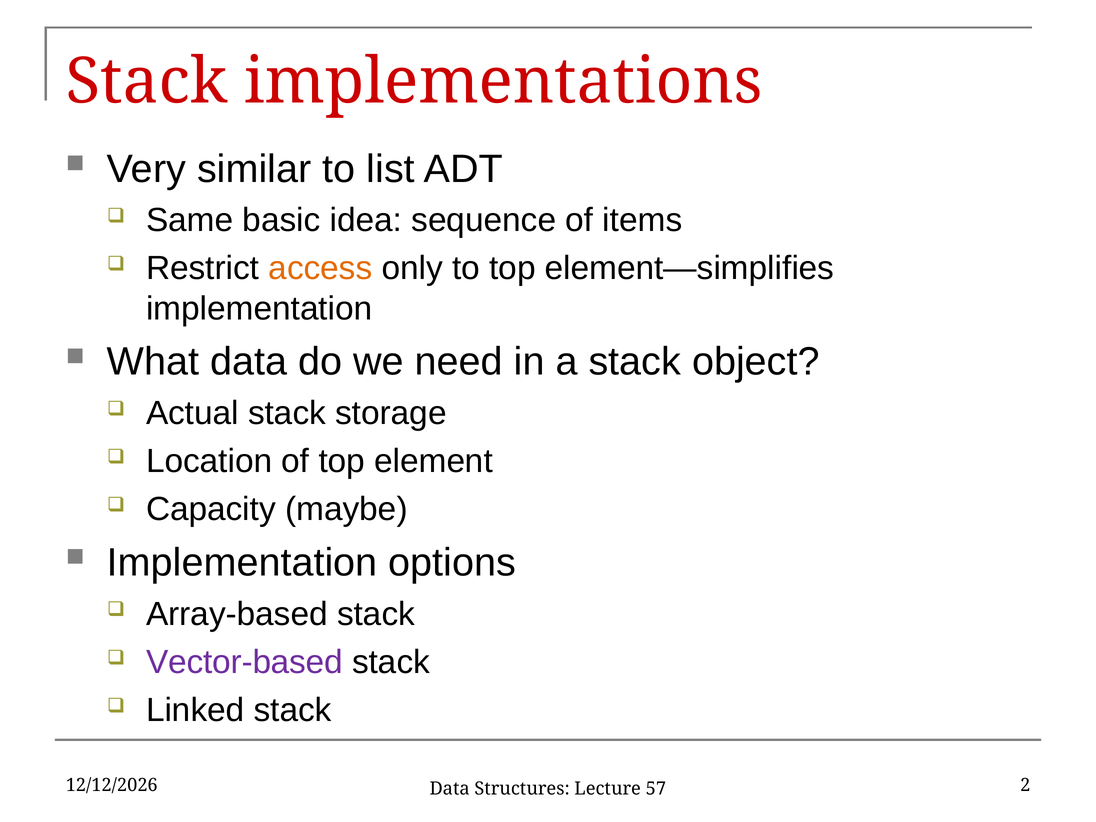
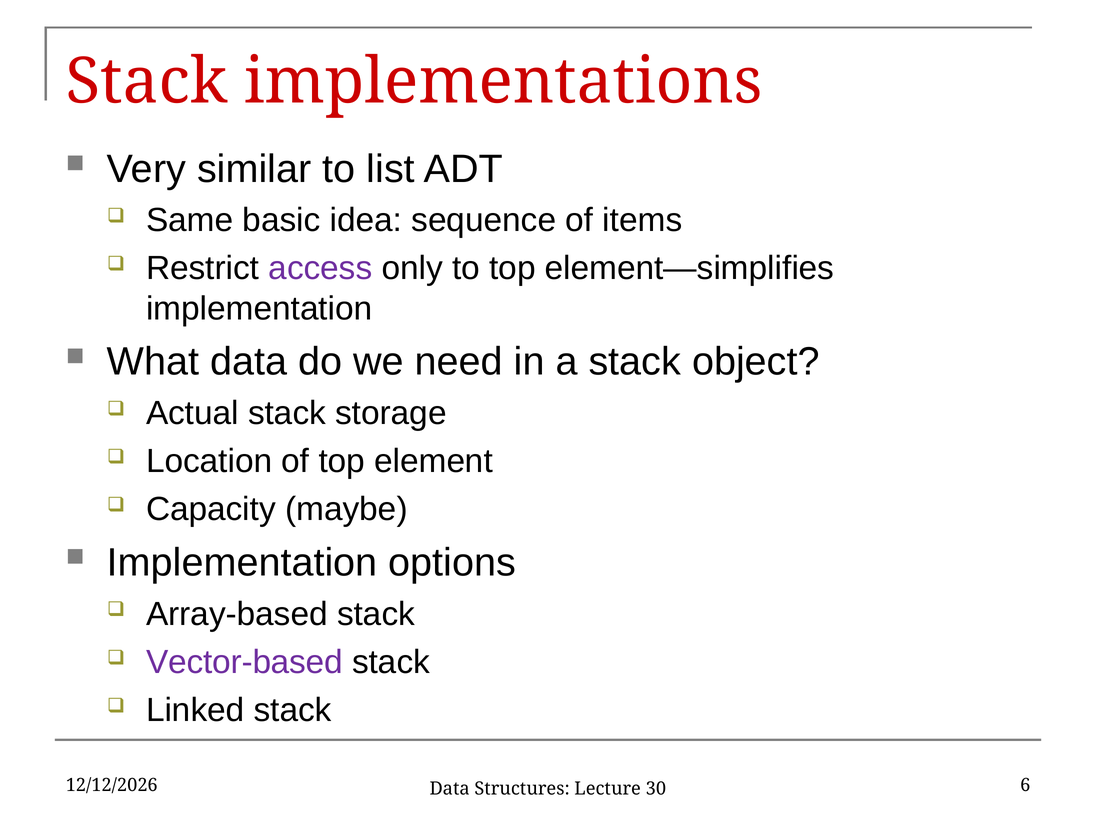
access colour: orange -> purple
2: 2 -> 6
57: 57 -> 30
